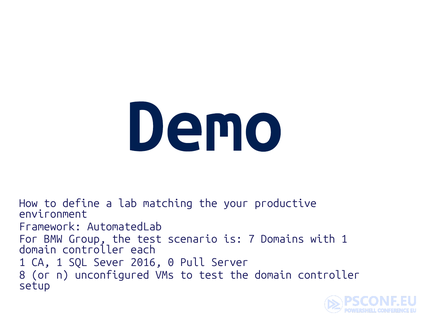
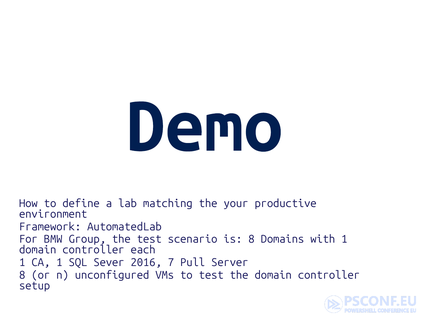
is 7: 7 -> 8
0: 0 -> 7
